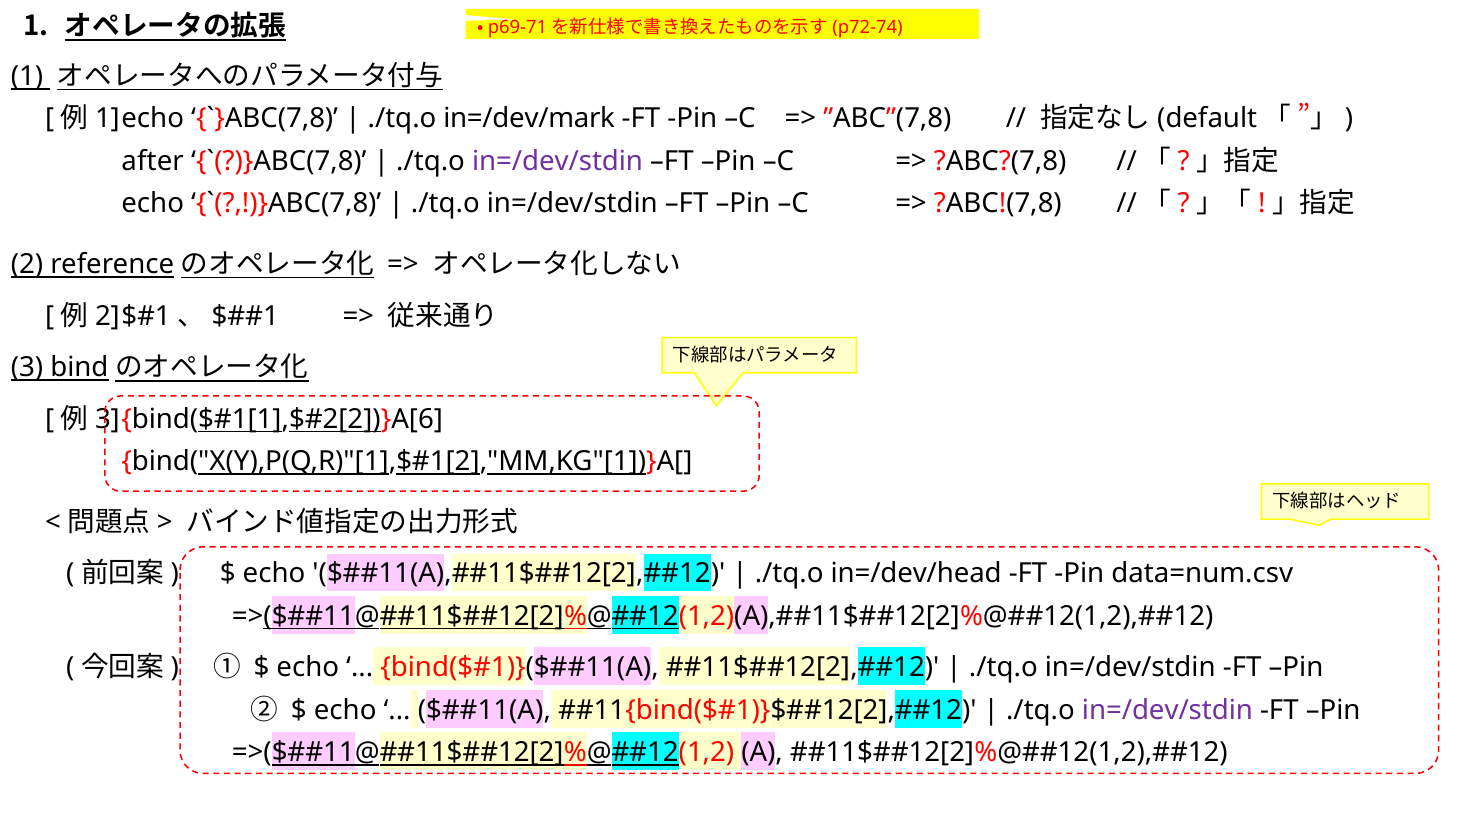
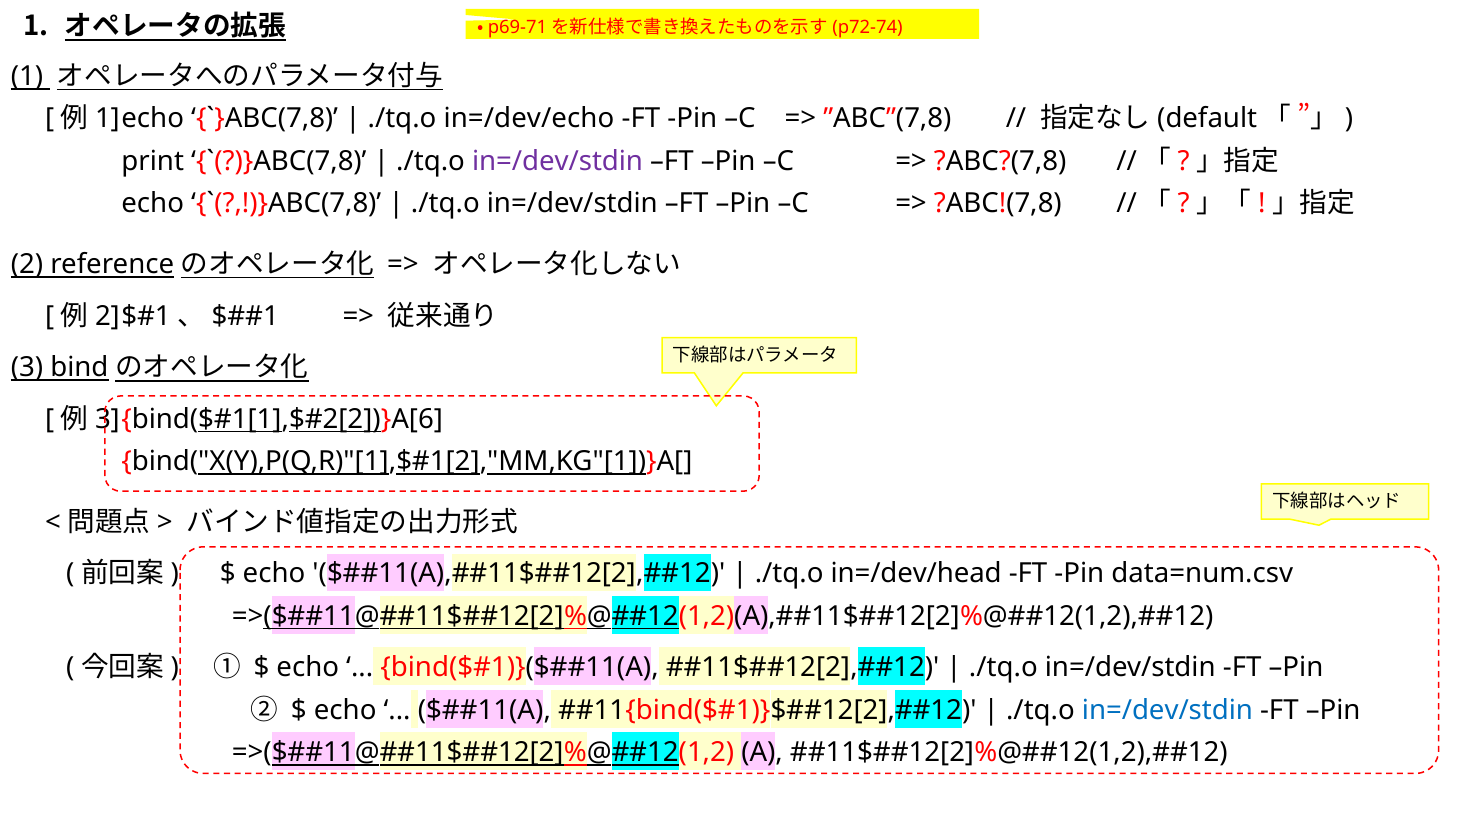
in=/dev/mark: in=/dev/mark -> in=/dev/echo
after: after -> print
in=/dev/stdin at (1167, 710) colour: purple -> blue
